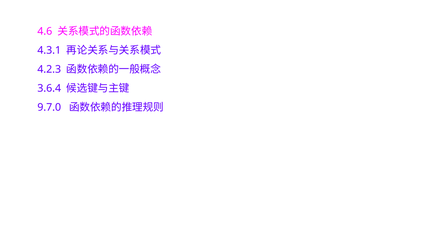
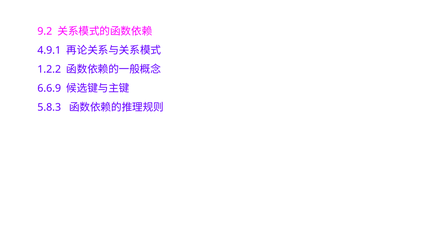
4.6: 4.6 -> 9.2
4.3.1: 4.3.1 -> 4.9.1
4.2.3: 4.2.3 -> 1.2.2
3.6.4: 3.6.4 -> 6.6.9
9.7.0: 9.7.0 -> 5.8.3
